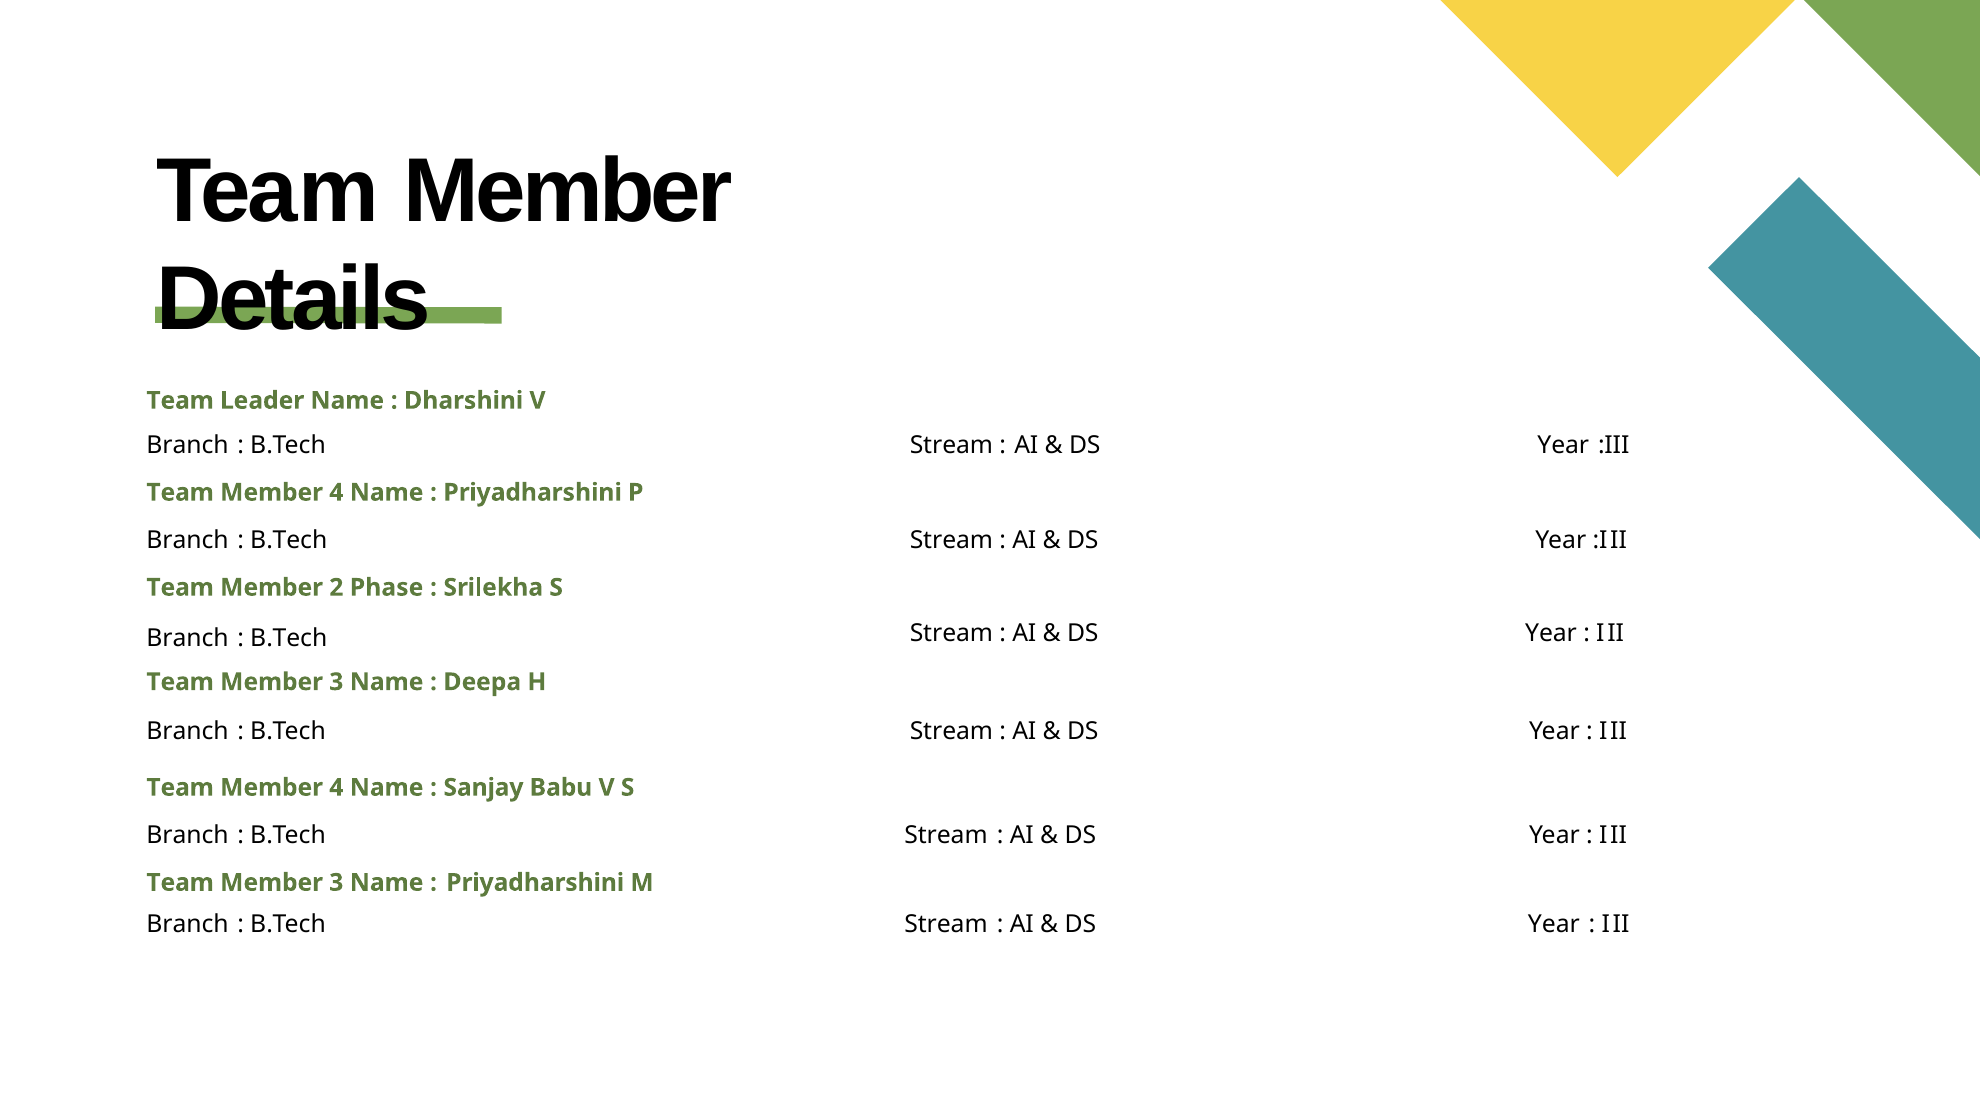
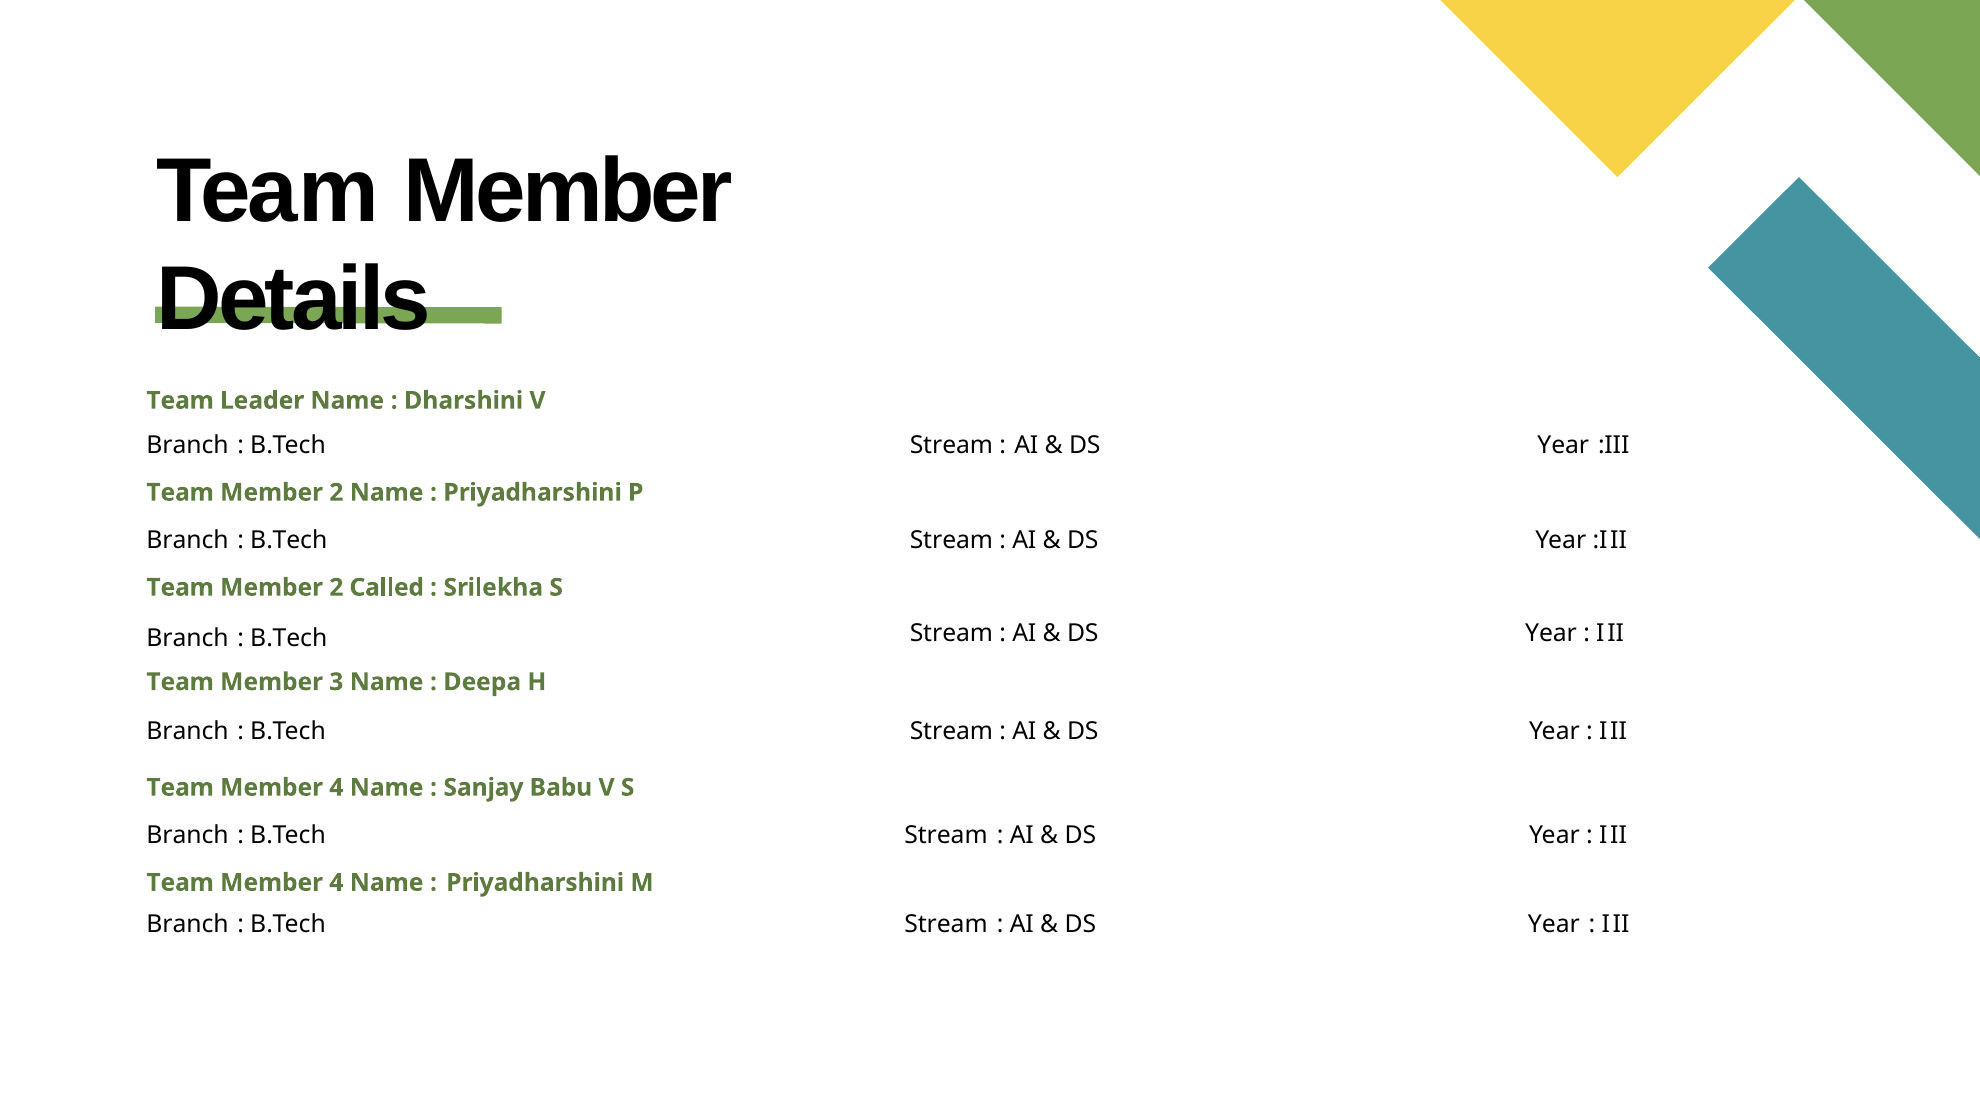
4 at (336, 493): 4 -> 2
Phase: Phase -> Called
3 at (336, 883): 3 -> 4
